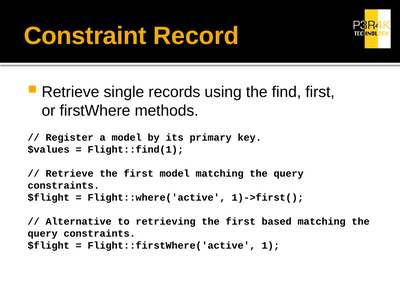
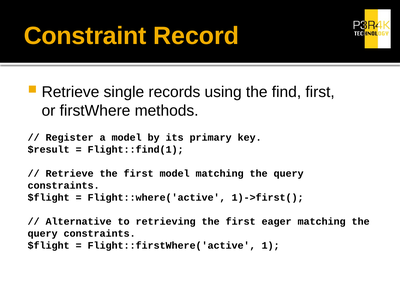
$values: $values -> $result
based: based -> eager
